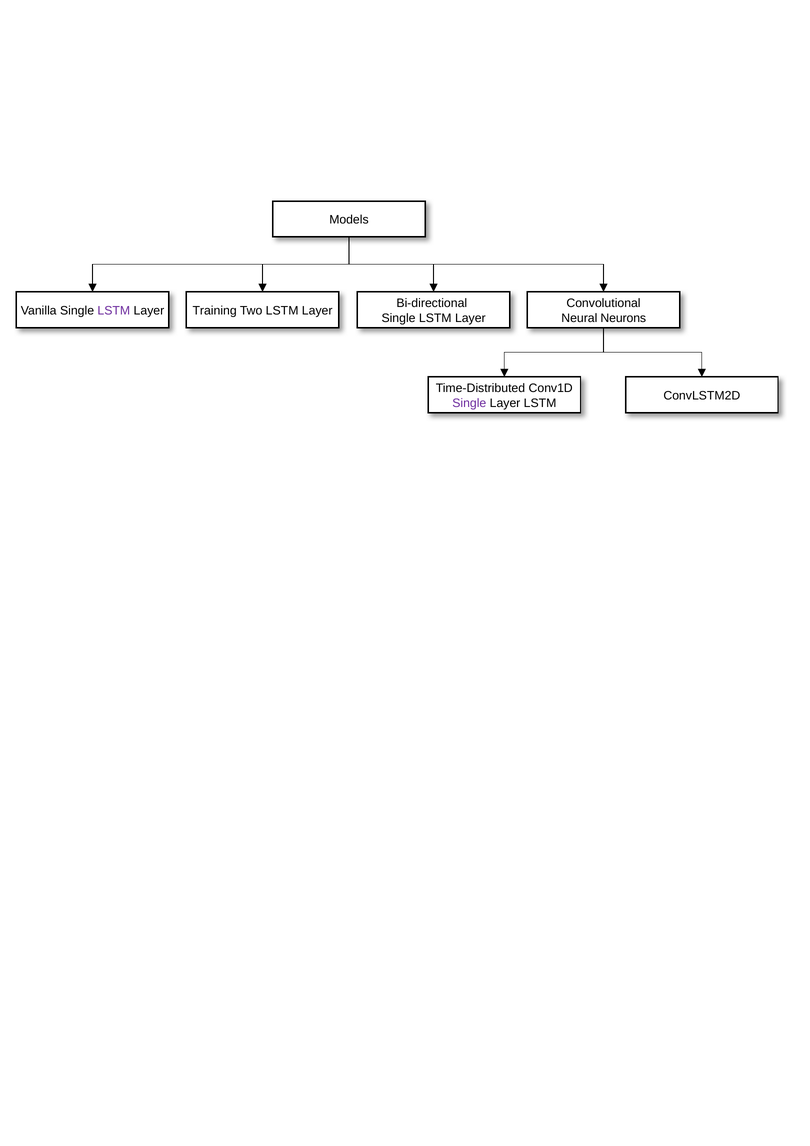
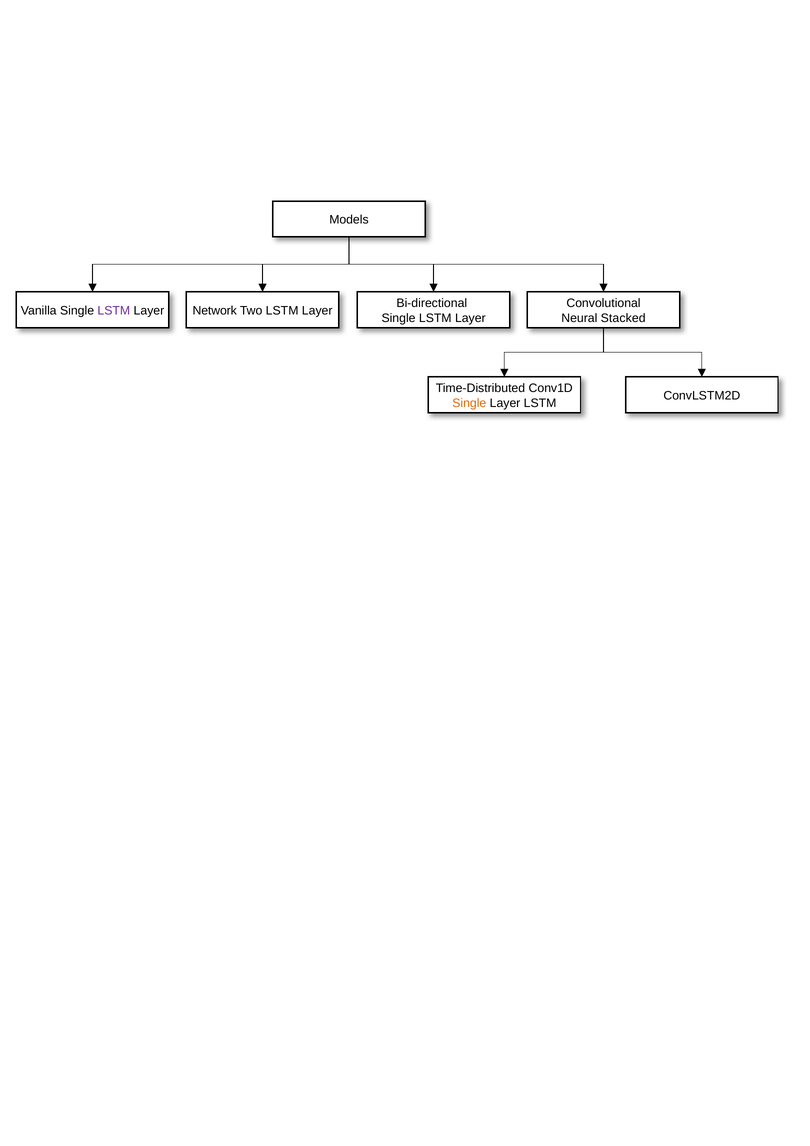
Training: Training -> Network
Neurons: Neurons -> Stacked
Single at (469, 403) colour: purple -> orange
